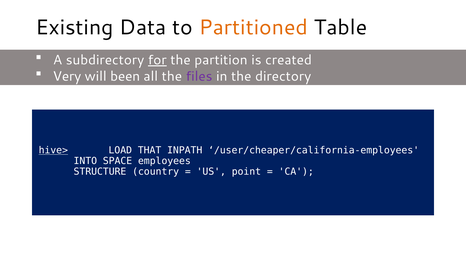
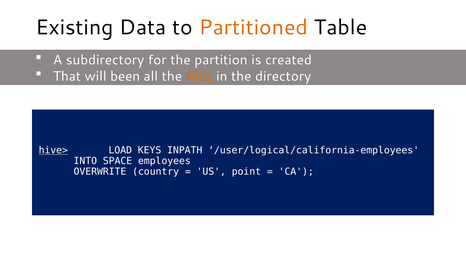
for underline: present -> none
Very: Very -> That
files colour: purple -> orange
THAT: THAT -> KEYS
/user/cheaper/california-employees: /user/cheaper/california-employees -> /user/logical/california-employees
STRUCTURE: STRUCTURE -> OVERWRITE
